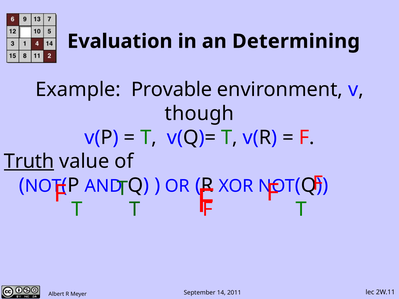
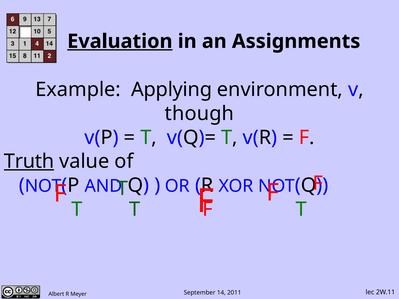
Evaluation underline: none -> present
Determining: Determining -> Assignments
Provable: Provable -> Applying
